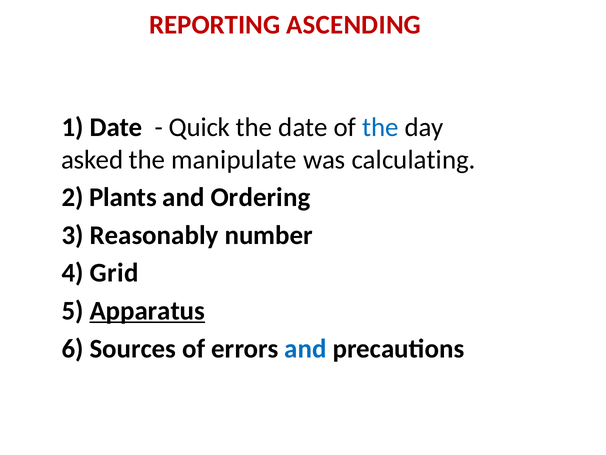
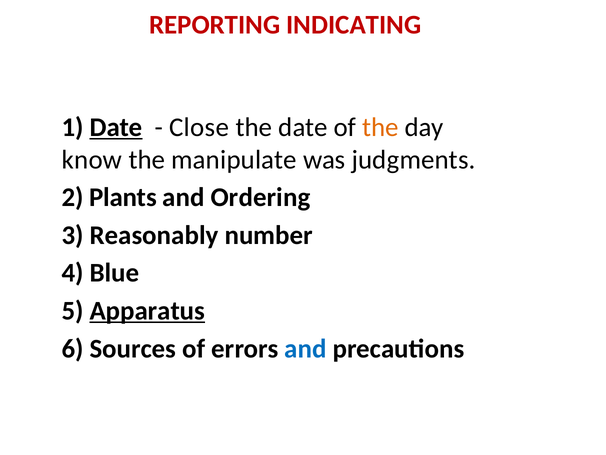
ASCENDING: ASCENDING -> INDICATING
Date at (116, 127) underline: none -> present
Quick: Quick -> Close
the at (380, 127) colour: blue -> orange
asked: asked -> know
calculating: calculating -> judgments
Grid: Grid -> Blue
